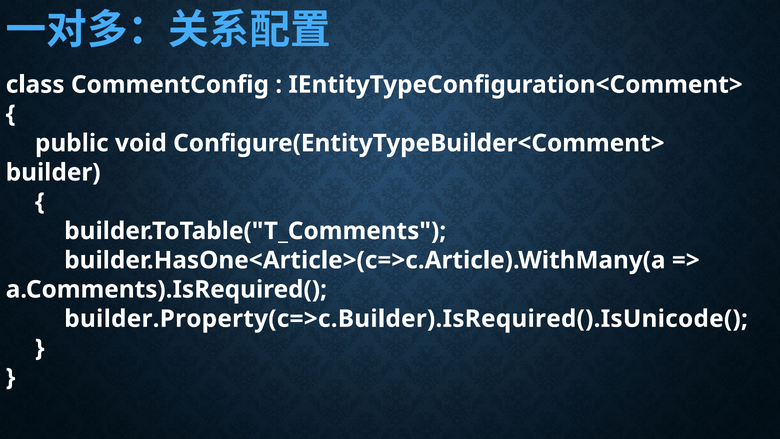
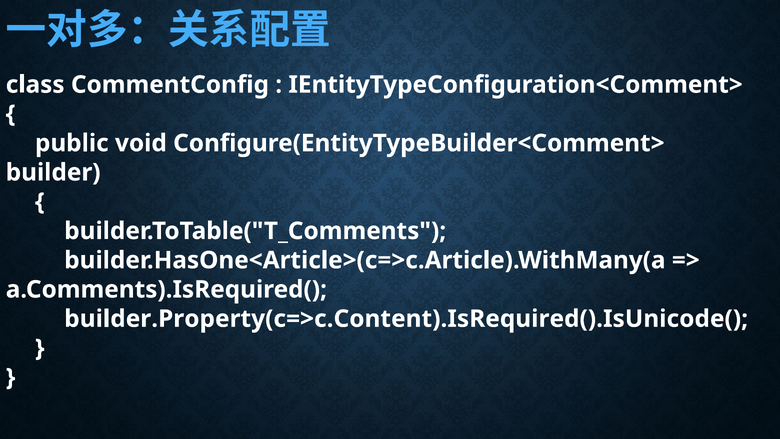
builder.Property(c=>c.Builder).IsRequired().IsUnicode(: builder.Property(c=>c.Builder).IsRequired().IsUnicode( -> builder.Property(c=>c.Content).IsRequired().IsUnicode(
